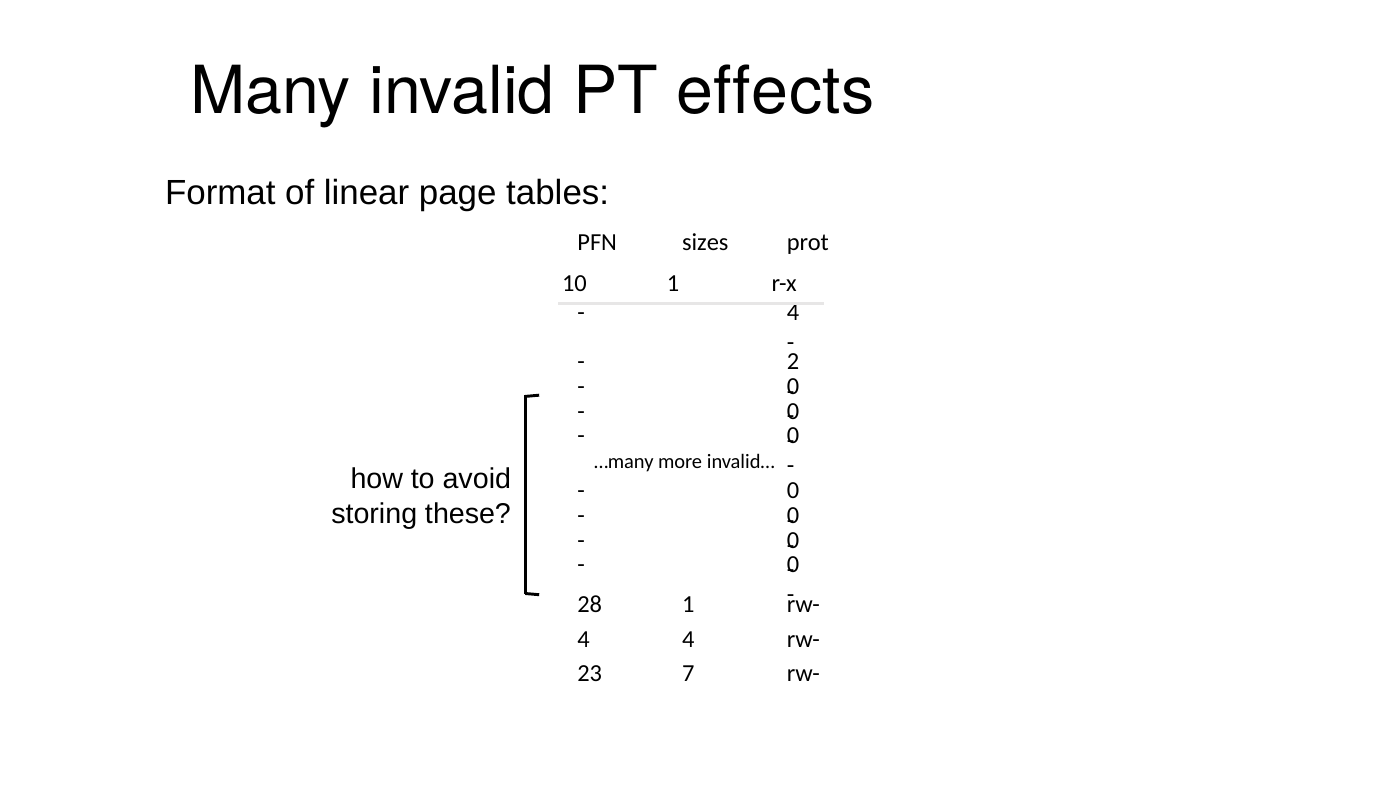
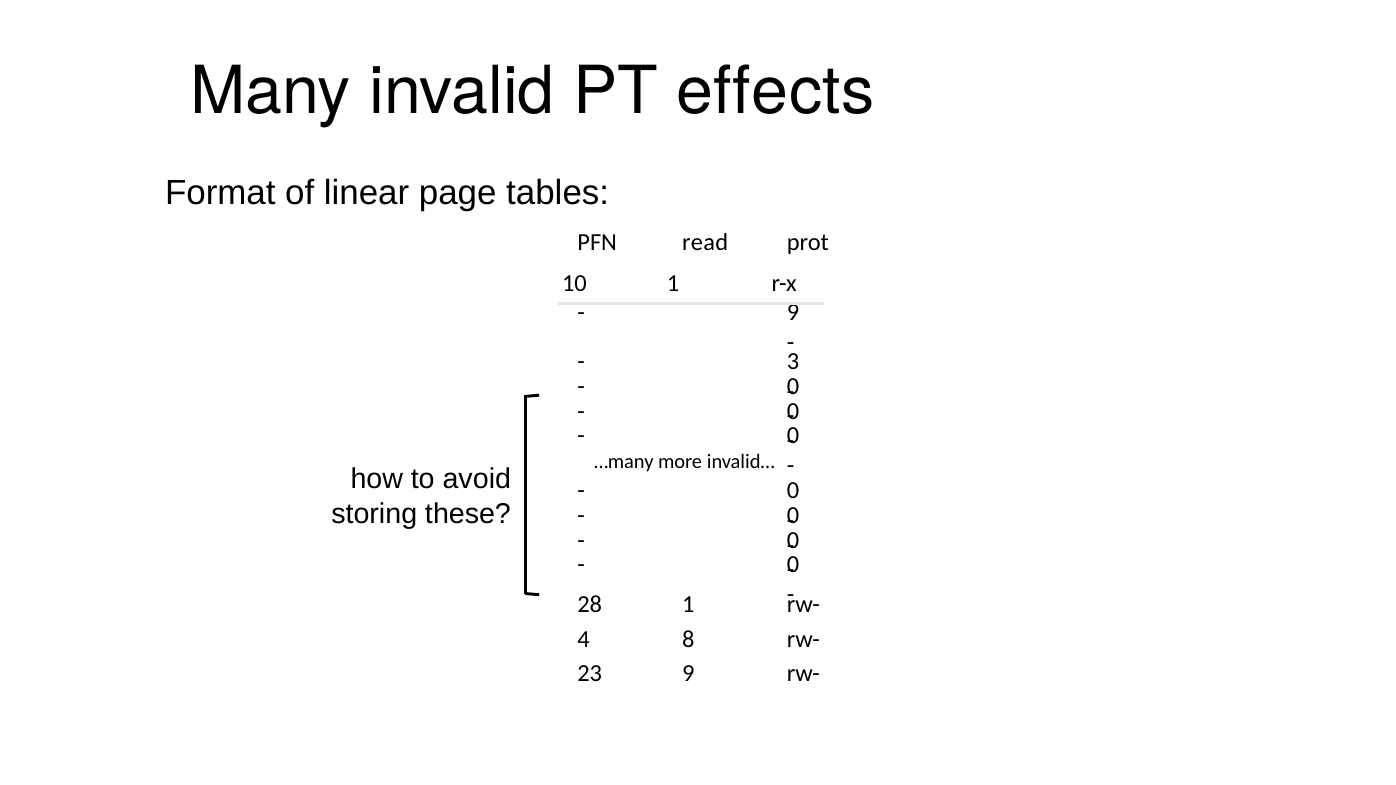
sizes: sizes -> read
4 at (793, 313): 4 -> 9
2: 2 -> 3
4 4: 4 -> 8
23 7: 7 -> 9
